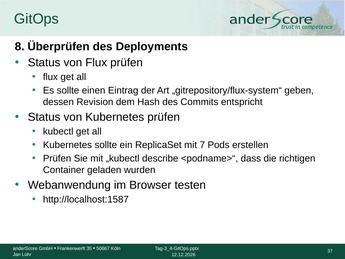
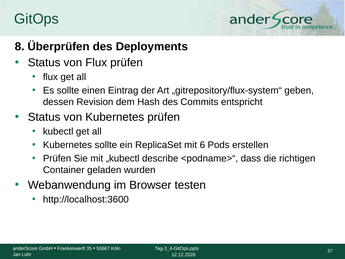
7: 7 -> 6
http://localhost:1587: http://localhost:1587 -> http://localhost:3600
